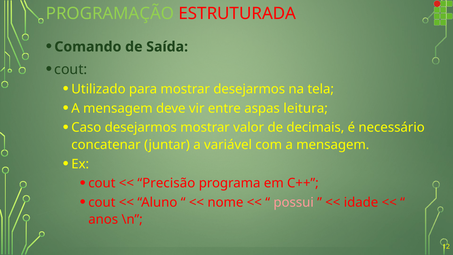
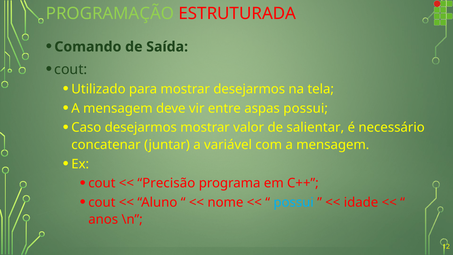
aspas leitura: leitura -> possui
decimais: decimais -> salientar
possui at (294, 202) colour: pink -> light blue
